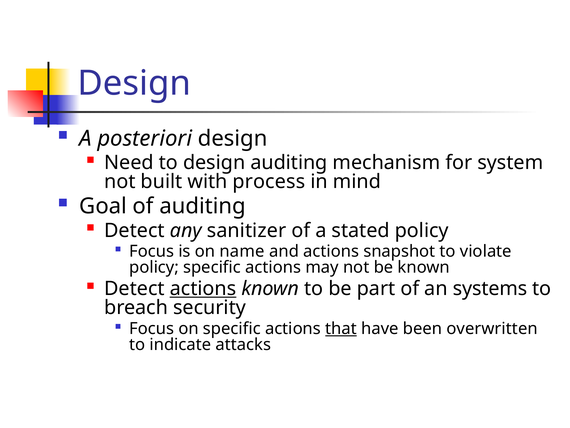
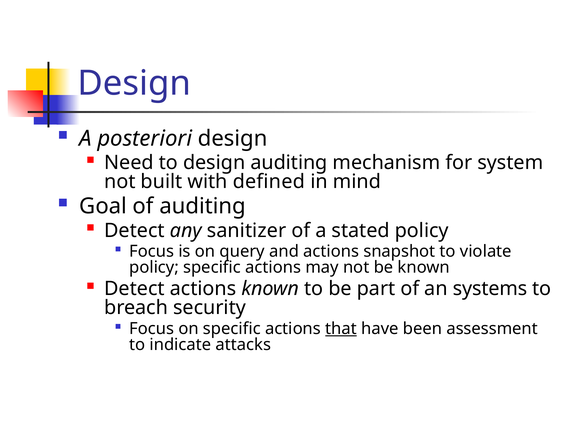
process: process -> defined
name: name -> query
actions at (203, 288) underline: present -> none
overwritten: overwritten -> assessment
